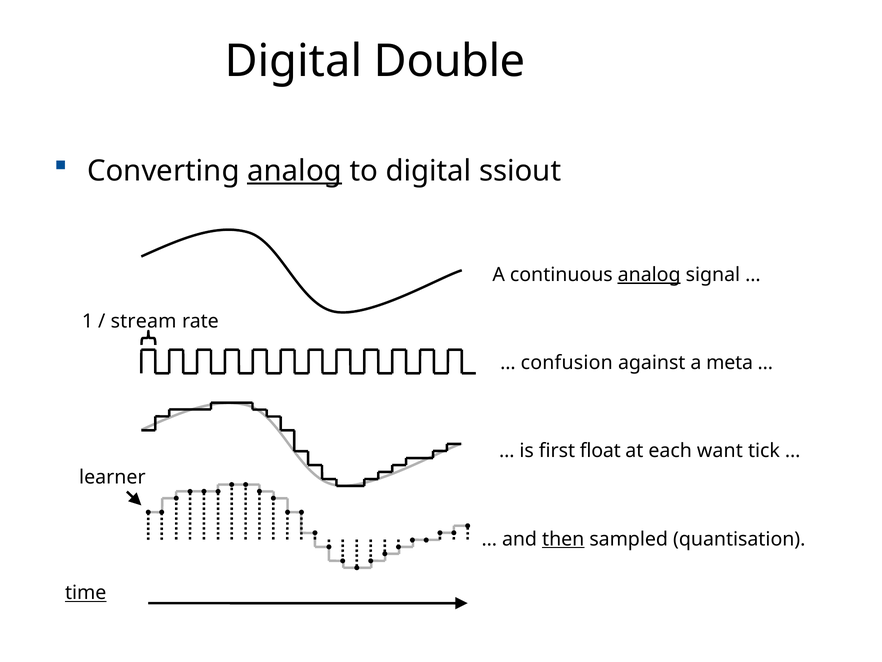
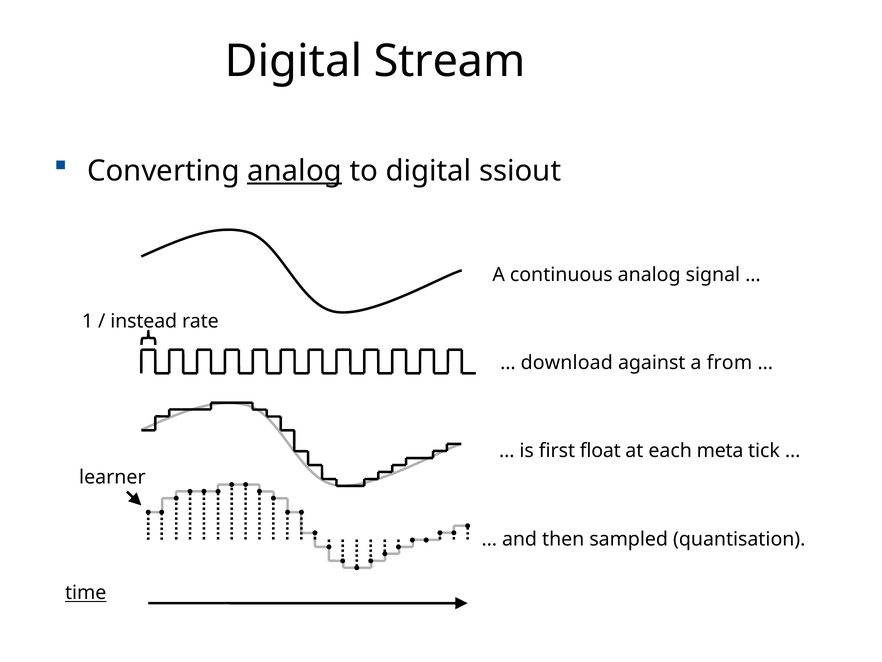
Double: Double -> Stream
analog at (649, 275) underline: present -> none
stream: stream -> instead
confusion: confusion -> download
meta: meta -> from
want: want -> meta
then underline: present -> none
